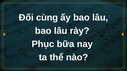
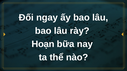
cùng: cùng -> ngay
Phục: Phục -> Hoạn
